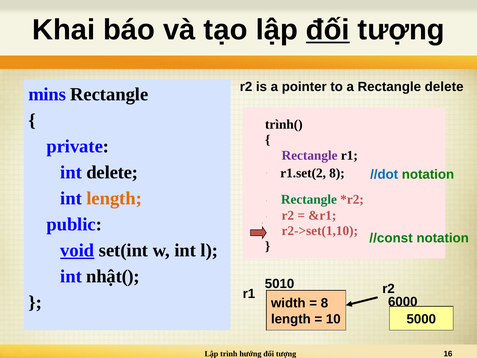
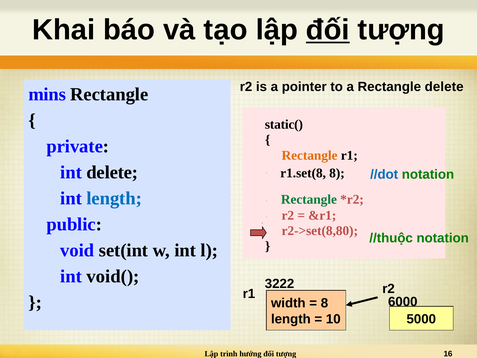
trình(: trình( -> static(
Rectangle at (310, 155) colour: purple -> orange
r1.set(2: r1.set(2 -> r1.set(8
length at (114, 198) colour: orange -> blue
r2->set(1,10: r2->set(1,10 -> r2->set(8,80
//const: //const -> //thuộc
void underline: present -> none
nhật(: nhật( -> void(
5010: 5010 -> 3222
